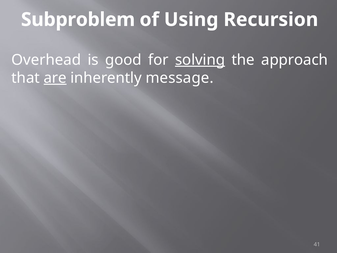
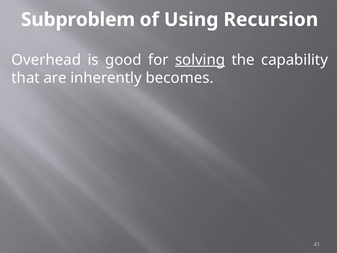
approach: approach -> capability
are underline: present -> none
message: message -> becomes
